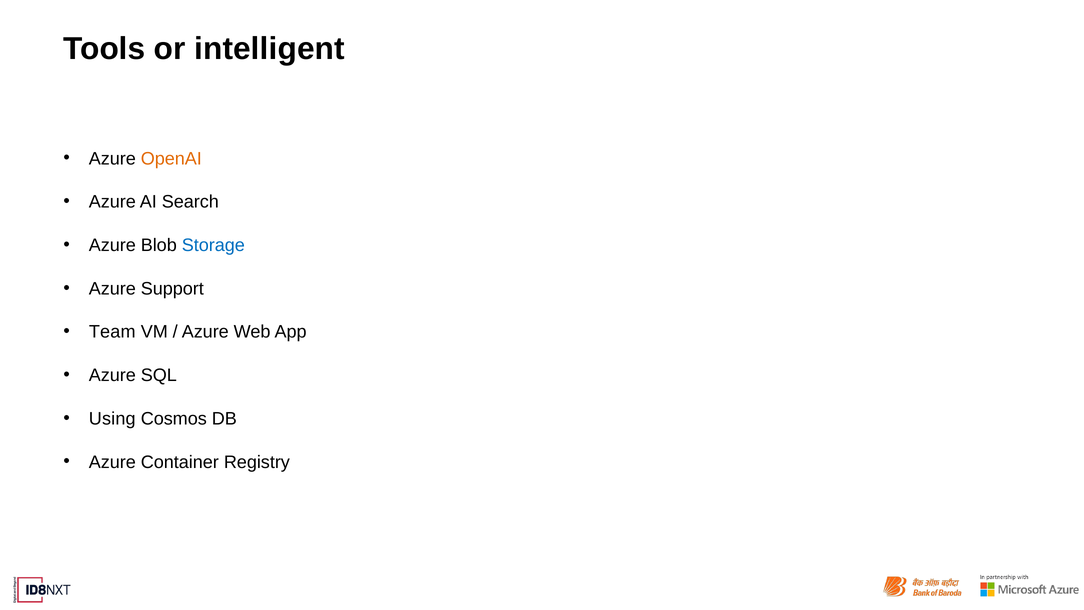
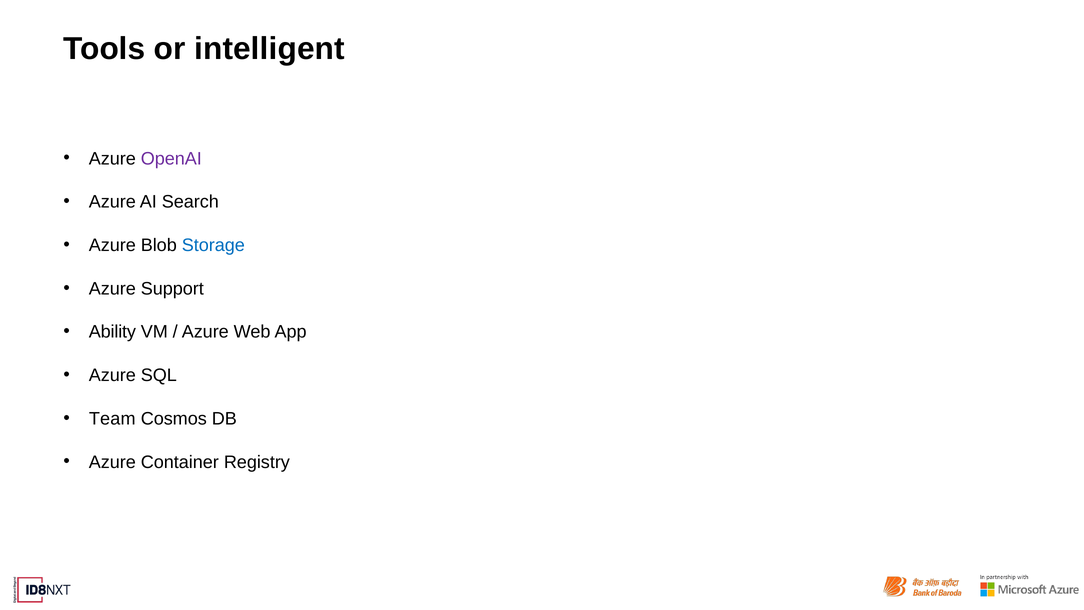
OpenAI colour: orange -> purple
Team: Team -> Ability
Using: Using -> Team
